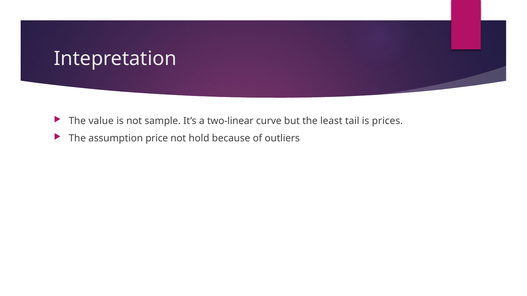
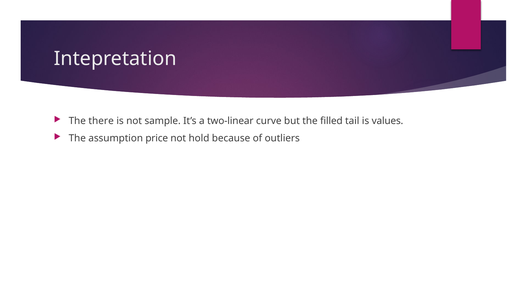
value: value -> there
least: least -> filled
prices: prices -> values
